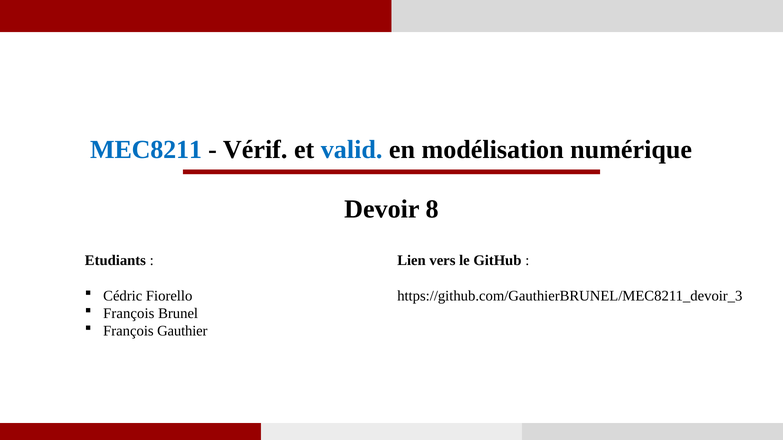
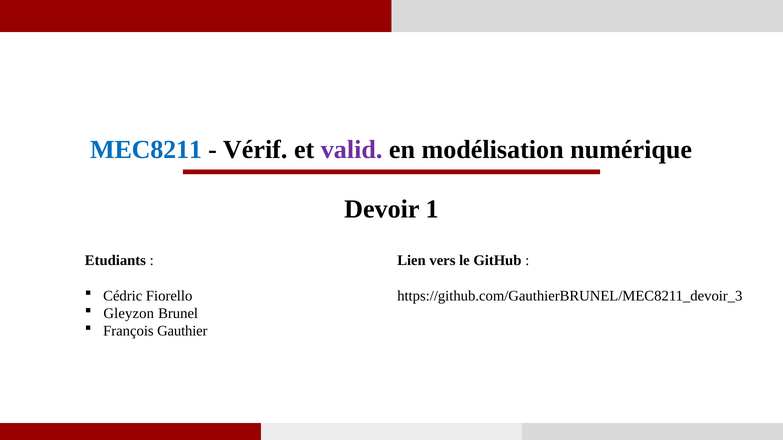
valid colour: blue -> purple
8: 8 -> 1
François at (129, 314): François -> Gleyzon
